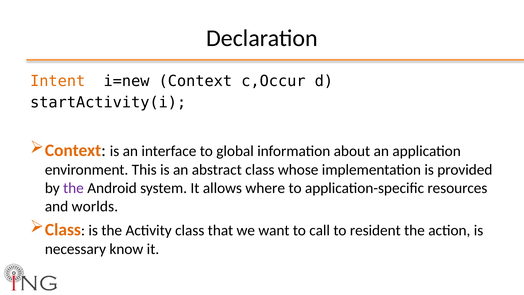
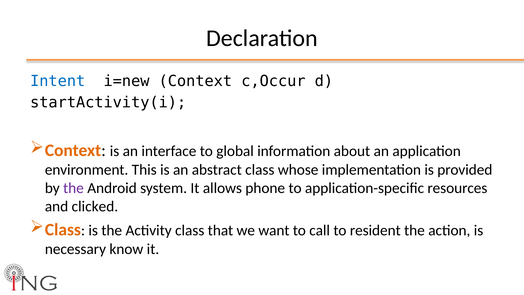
Intent colour: orange -> blue
where: where -> phone
worlds: worlds -> clicked
